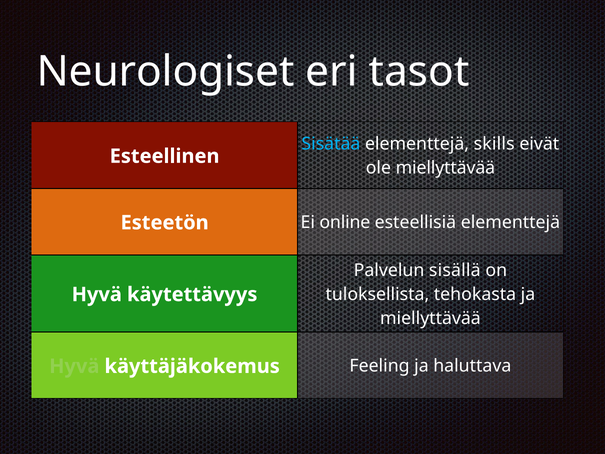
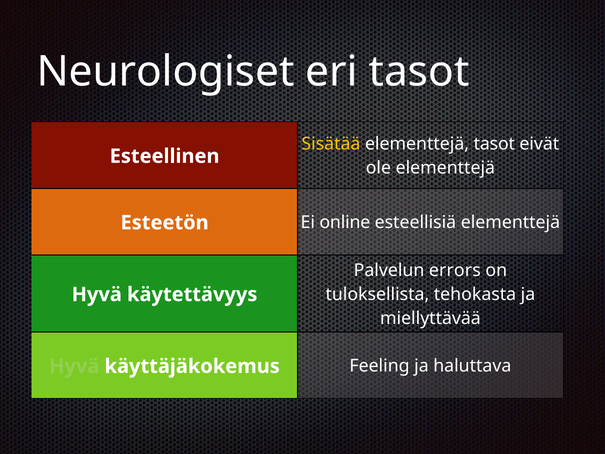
Sisätää colour: light blue -> yellow
elementtejä skills: skills -> tasot
ole miellyttävää: miellyttävää -> elementtejä
sisällä: sisällä -> errors
